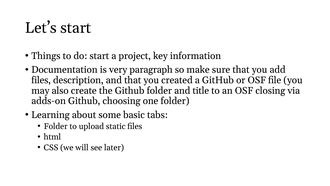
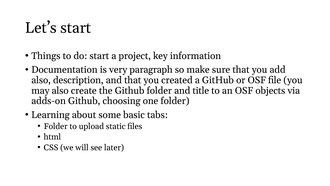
files at (41, 80): files -> also
closing: closing -> objects
